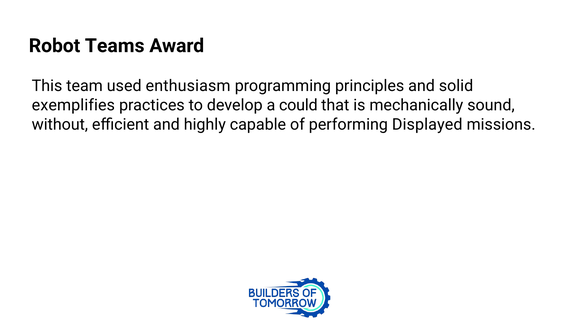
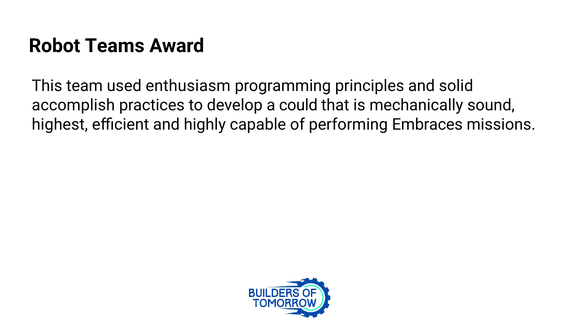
exemplifies: exemplifies -> accomplish
without: without -> highest
Displayed: Displayed -> Embraces
